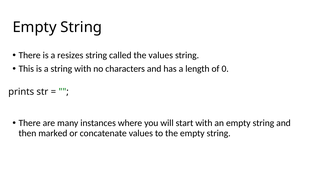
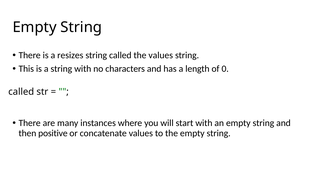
prints at (21, 92): prints -> called
marked: marked -> positive
